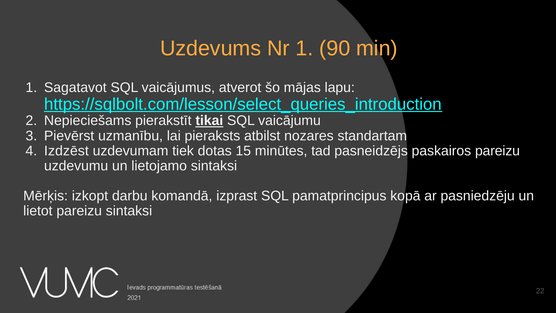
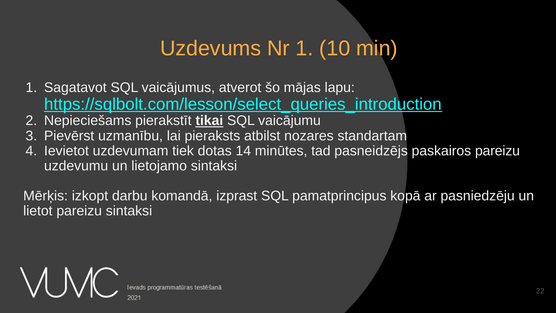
90: 90 -> 10
Izdzēst: Izdzēst -> Ievietot
15: 15 -> 14
